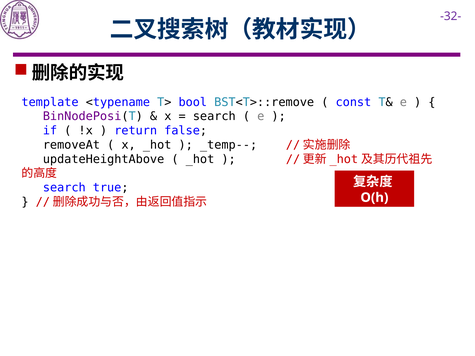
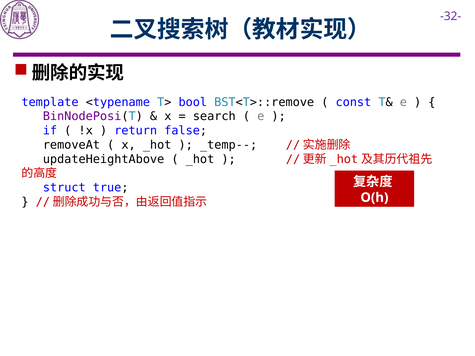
search at (64, 188): search -> struct
